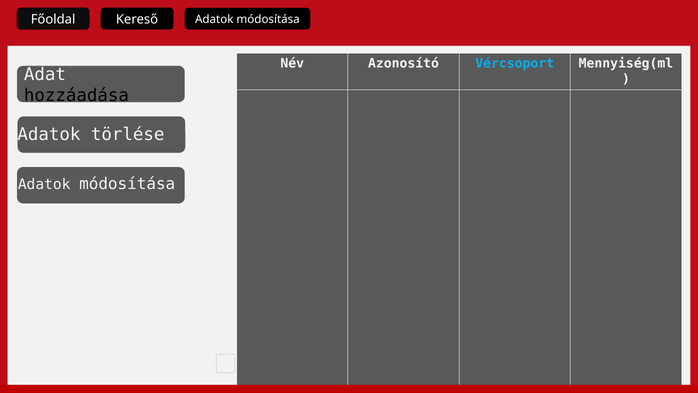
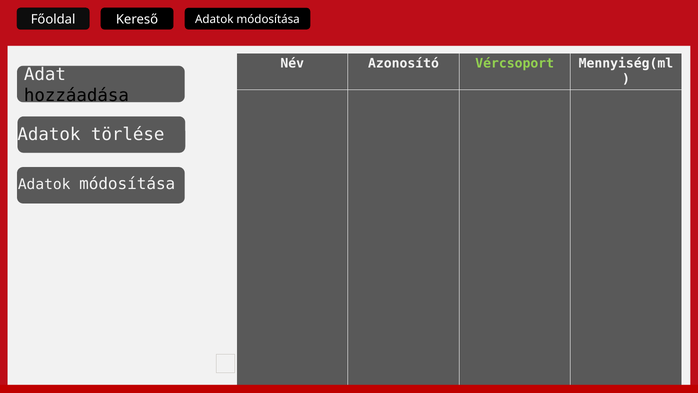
Vércsoport colour: light blue -> light green
